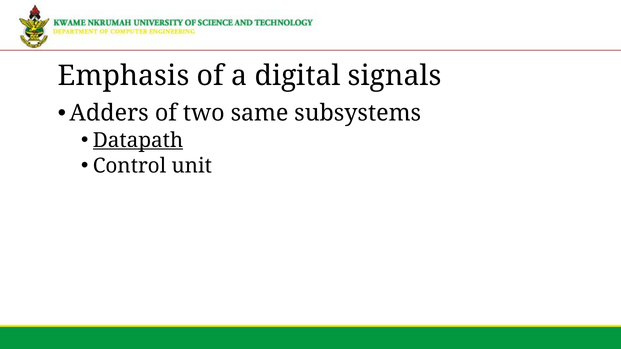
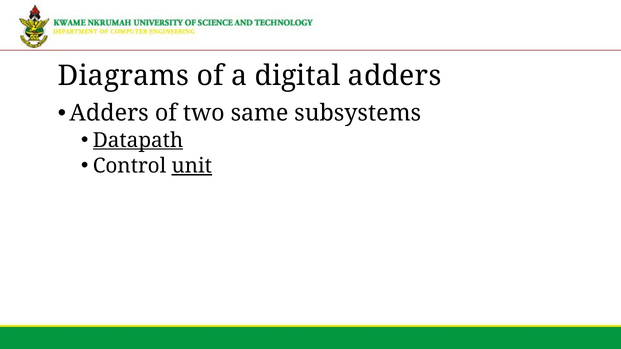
Emphasis: Emphasis -> Diagrams
digital signals: signals -> adders
unit underline: none -> present
